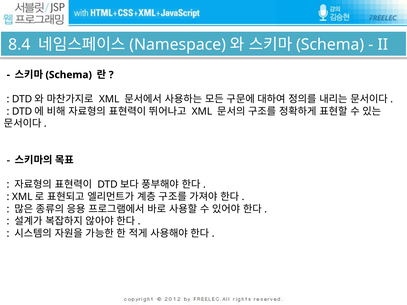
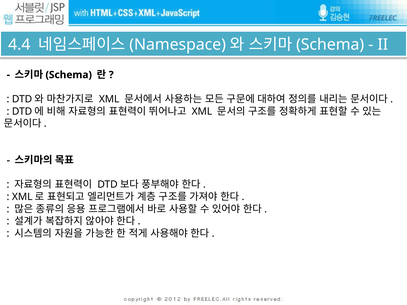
8.4: 8.4 -> 4.4
